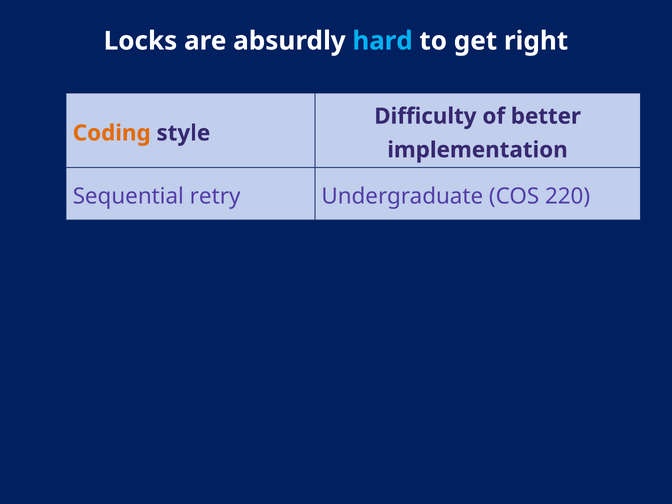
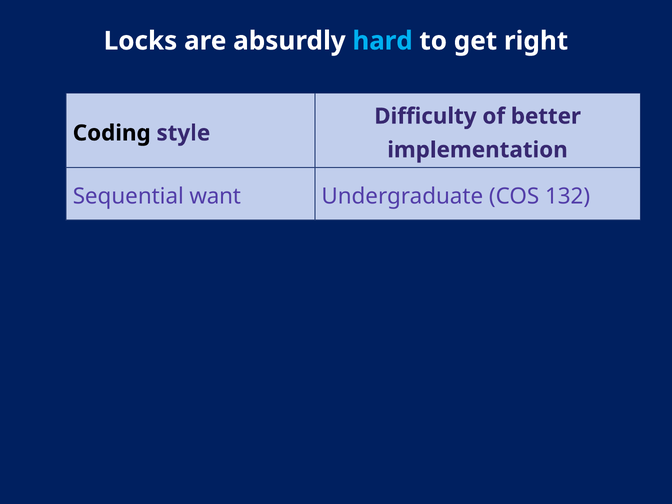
Coding colour: orange -> black
retry: retry -> want
220: 220 -> 132
